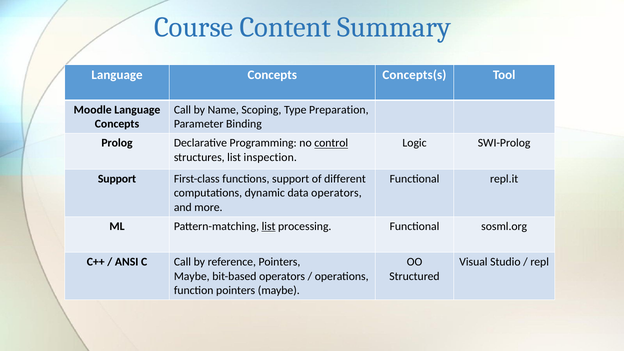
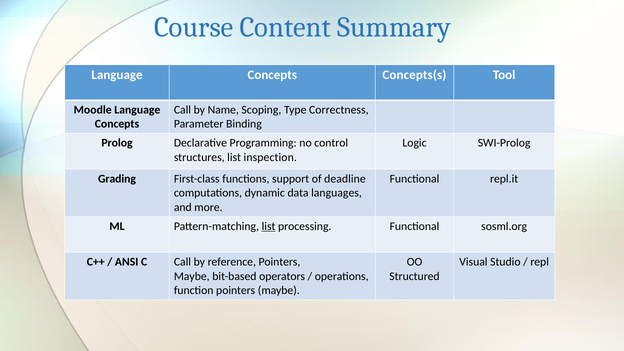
Preparation: Preparation -> Correctness
control underline: present -> none
Support at (117, 179): Support -> Grading
different: different -> deadline
data operators: operators -> languages
